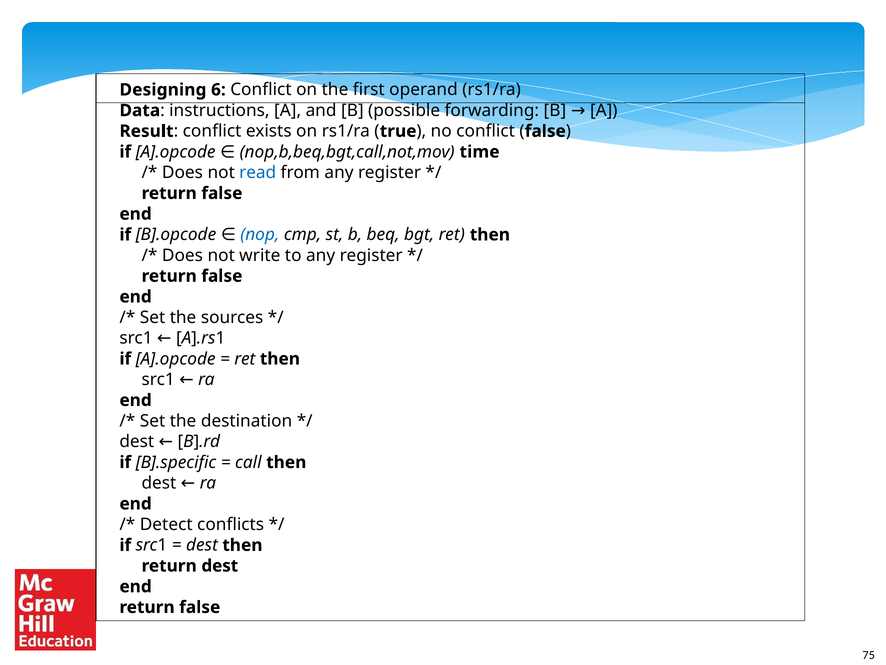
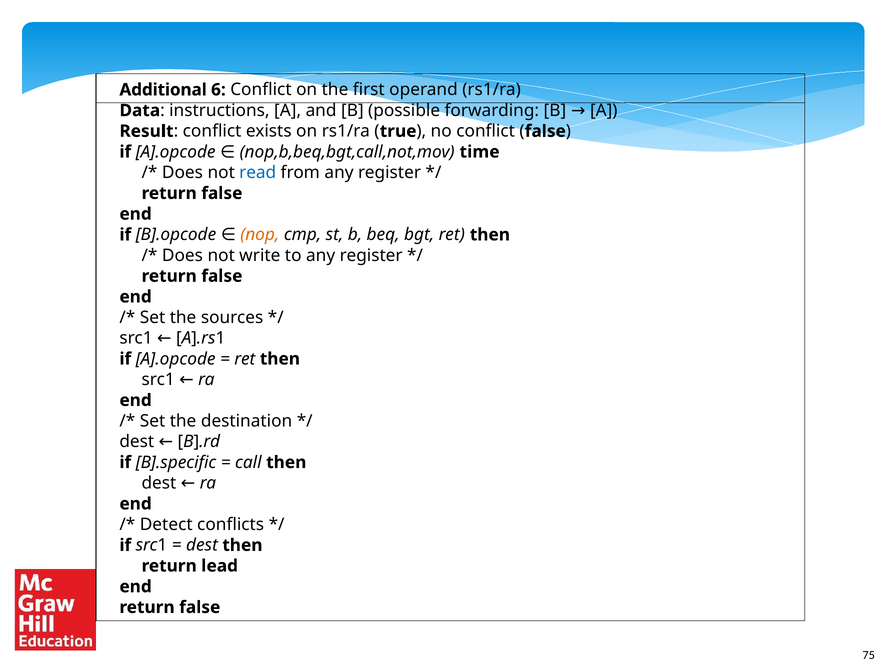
Designing: Designing -> Additional
nop colour: blue -> orange
return dest: dest -> lead
